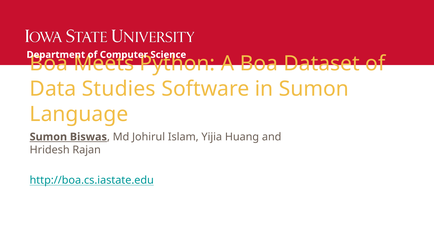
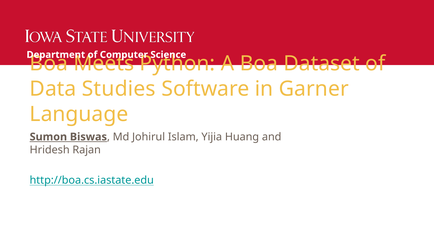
in Sumon: Sumon -> Garner
